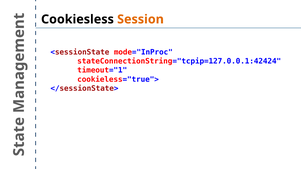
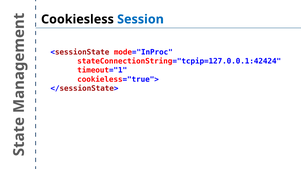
Session colour: orange -> blue
